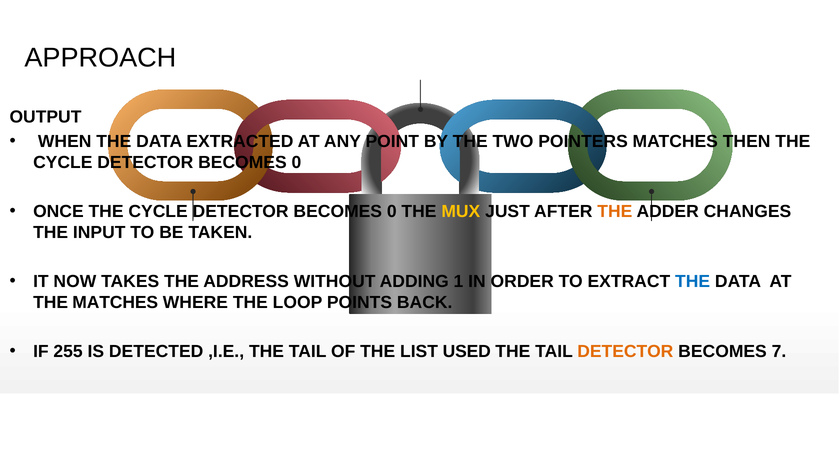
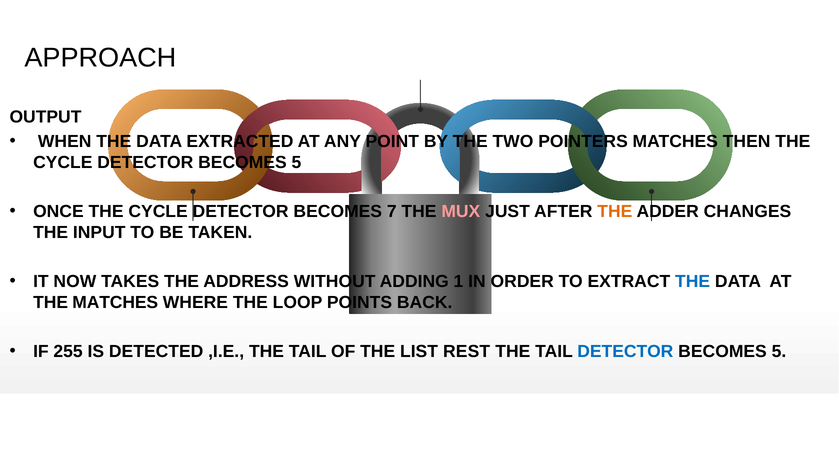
0 at (296, 163): 0 -> 5
0 at (392, 212): 0 -> 7
MUX colour: yellow -> pink
USED: USED -> REST
DETECTOR at (625, 352) colour: orange -> blue
7 at (779, 352): 7 -> 5
